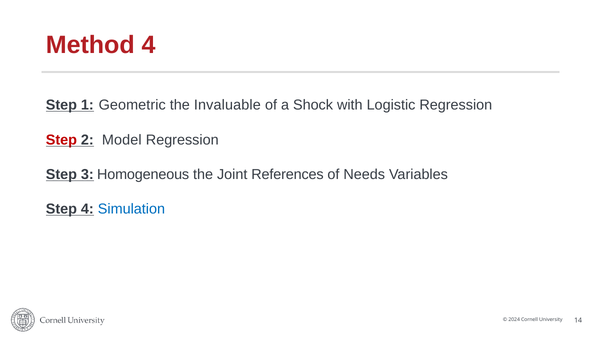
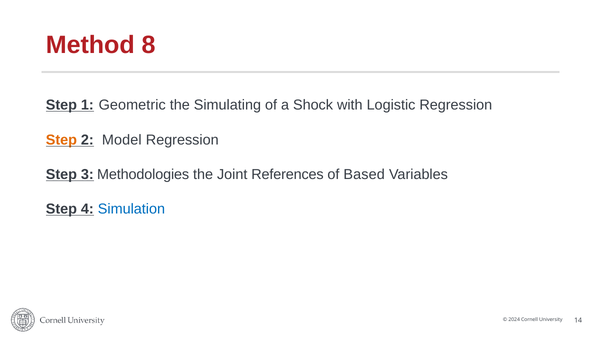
Method 4: 4 -> 8
Invaluable: Invaluable -> Simulating
Step at (61, 140) colour: red -> orange
Homogeneous: Homogeneous -> Methodologies
Needs: Needs -> Based
